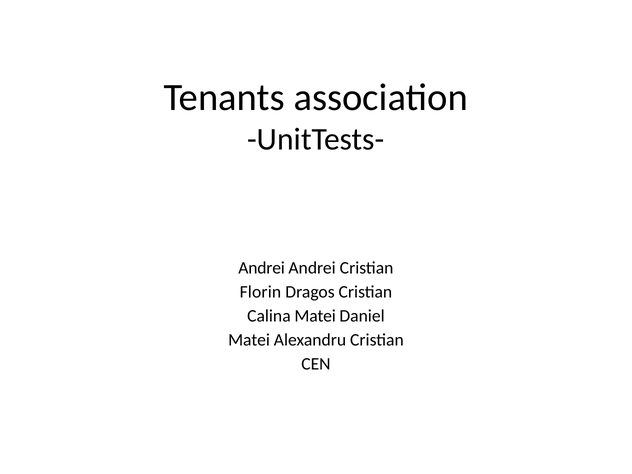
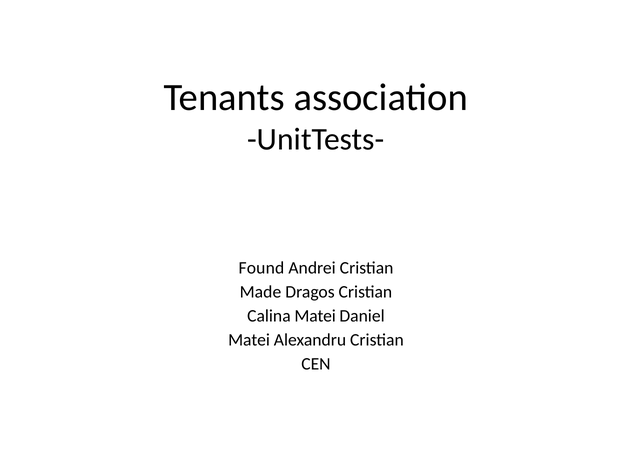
Andrei at (262, 268): Andrei -> Found
Florin: Florin -> Made
